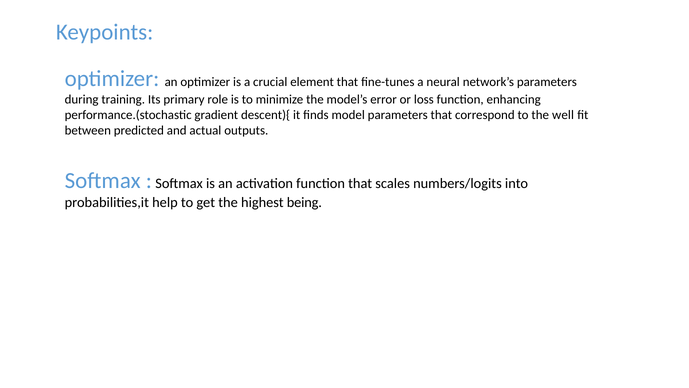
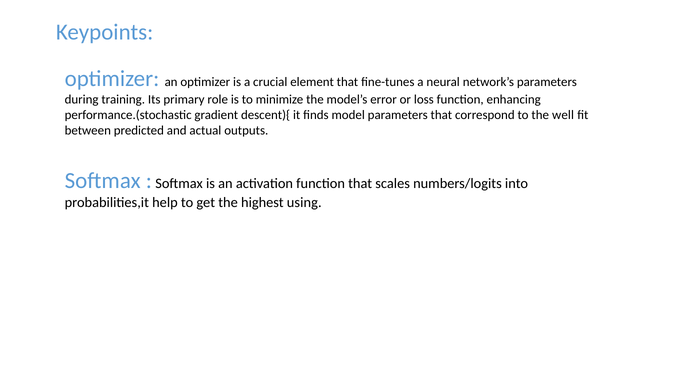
being: being -> using
